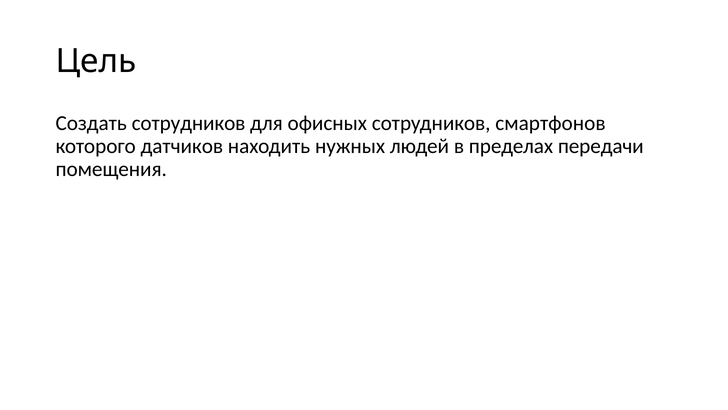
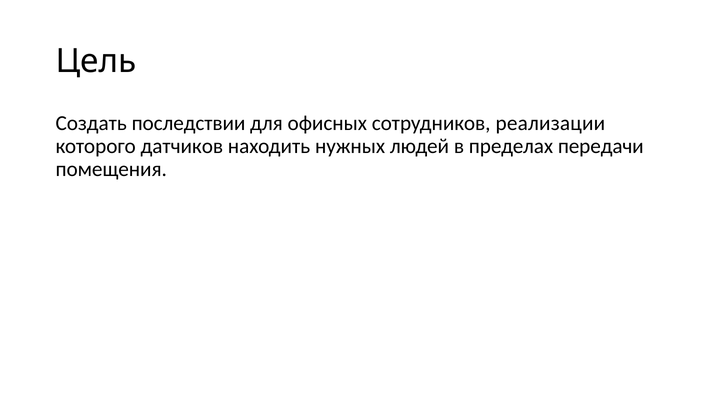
Создать сотрудников: сотрудников -> последствии
смартфонов: смартфонов -> реализации
